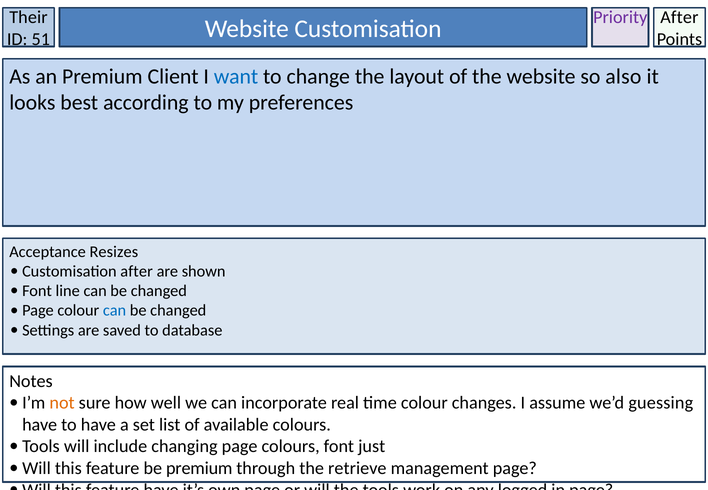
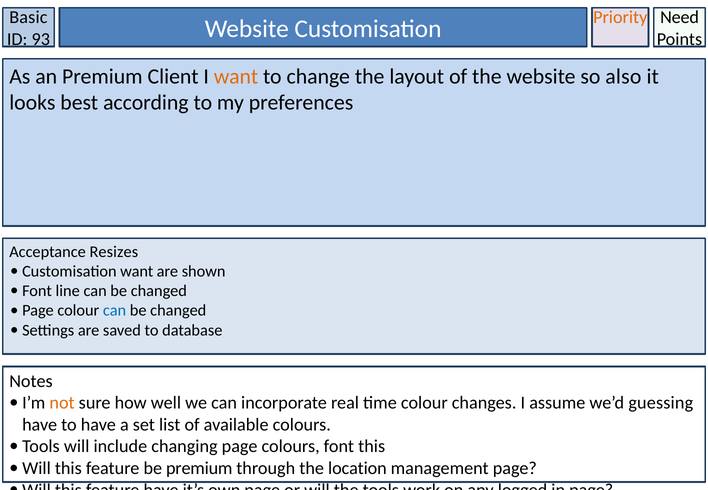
Their: Their -> Basic
Priority colour: purple -> orange
After at (679, 17): After -> Need
51: 51 -> 93
want at (236, 77) colour: blue -> orange
Customisation after: after -> want
font just: just -> this
retrieve: retrieve -> location
